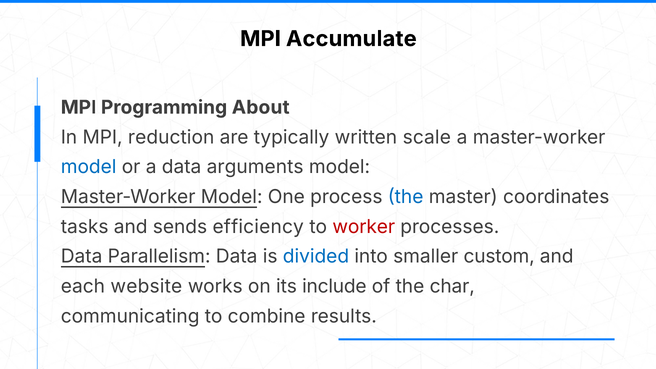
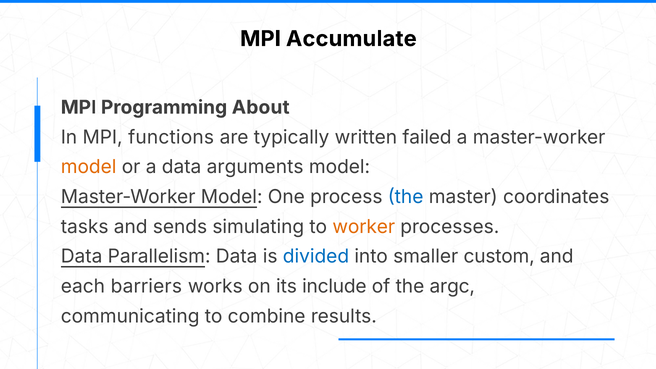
reduction: reduction -> functions
scale: scale -> failed
model at (89, 167) colour: blue -> orange
efficiency: efficiency -> simulating
worker colour: red -> orange
website: website -> barriers
char: char -> argc
